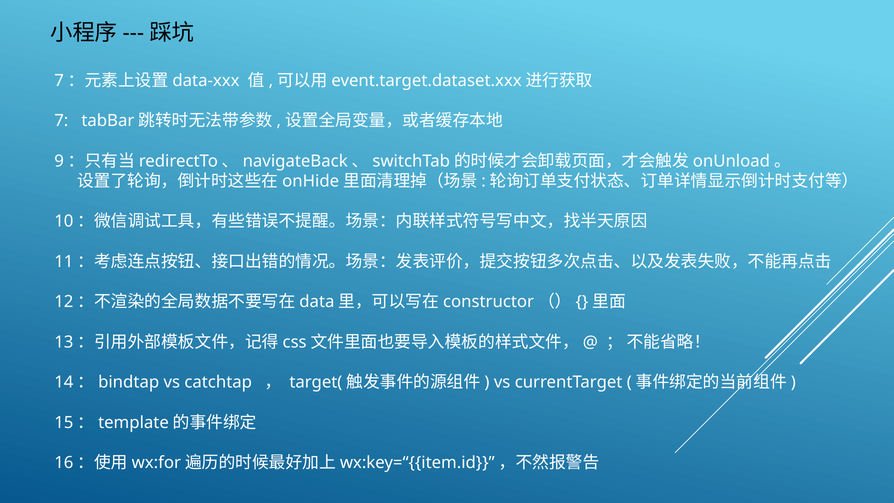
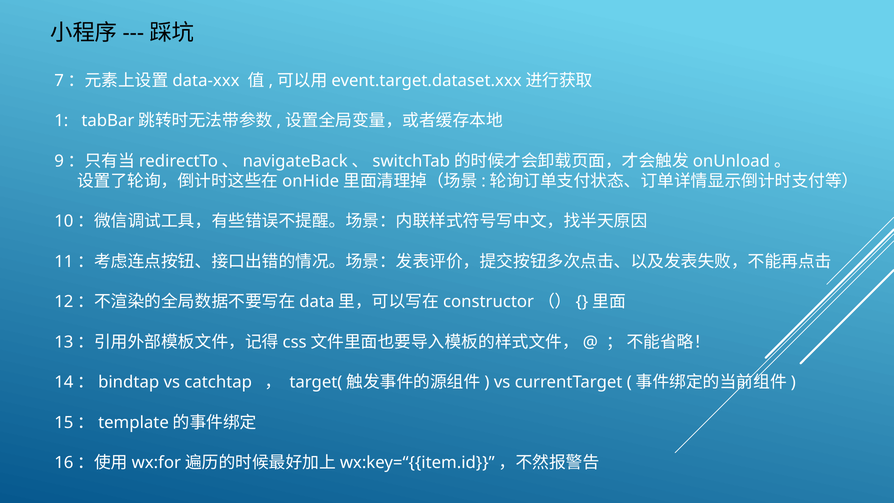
7: 7 -> 1
